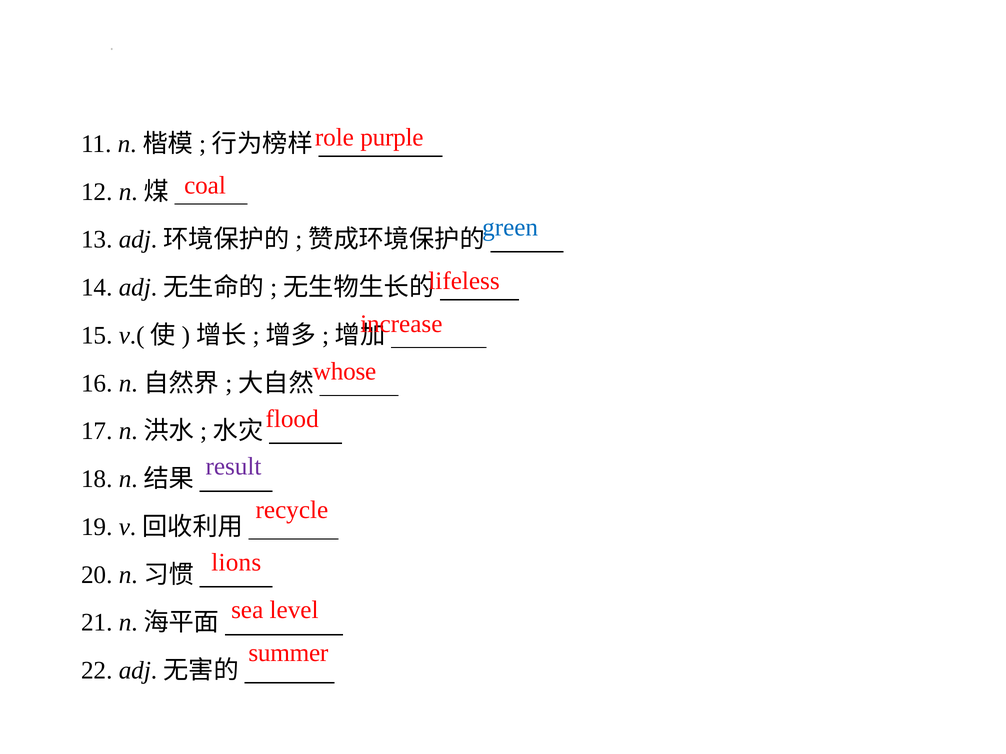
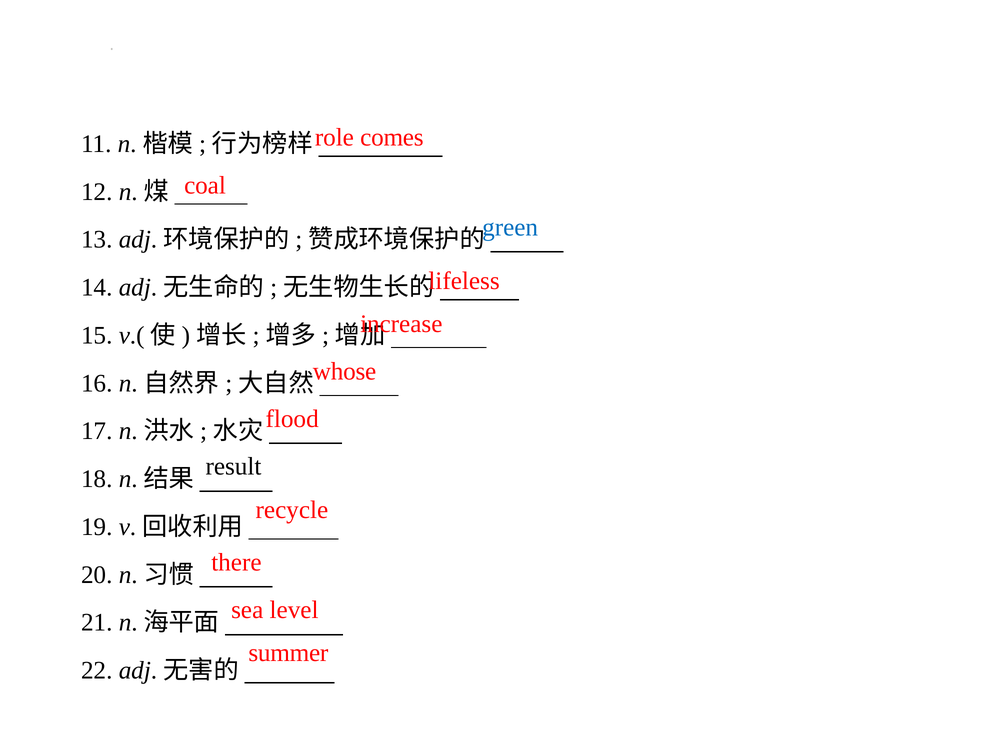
purple: purple -> comes
result colour: purple -> black
lions: lions -> there
